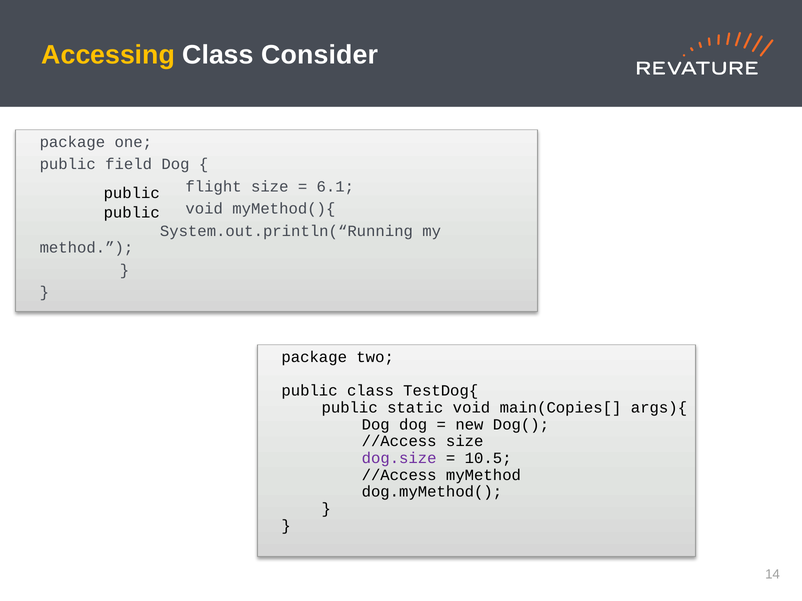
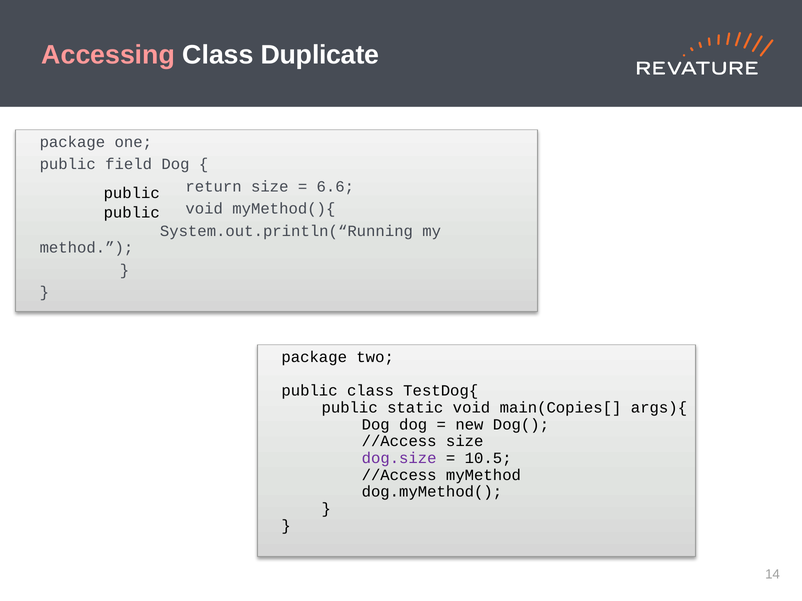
Accessing colour: yellow -> pink
Consider: Consider -> Duplicate
flight: flight -> return
6.1: 6.1 -> 6.6
